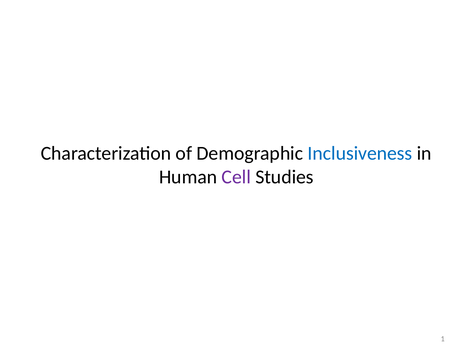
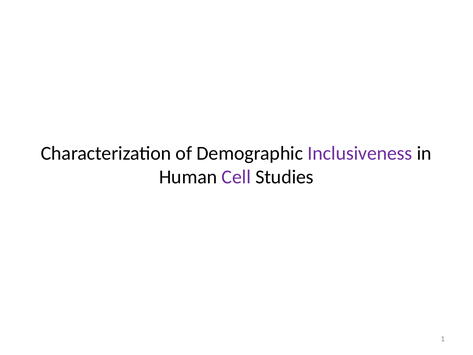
Inclusiveness colour: blue -> purple
